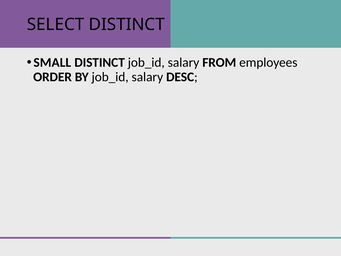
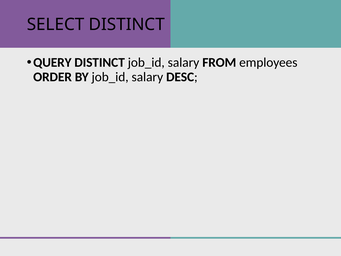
SMALL: SMALL -> QUERY
